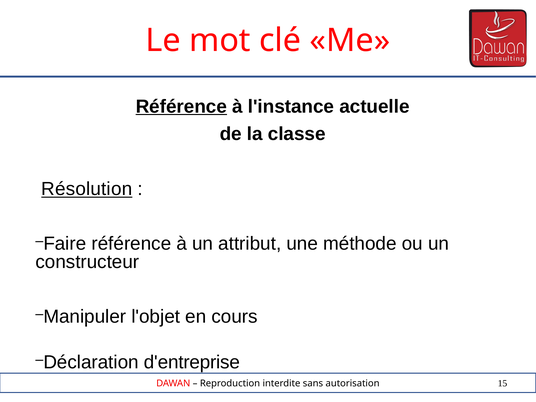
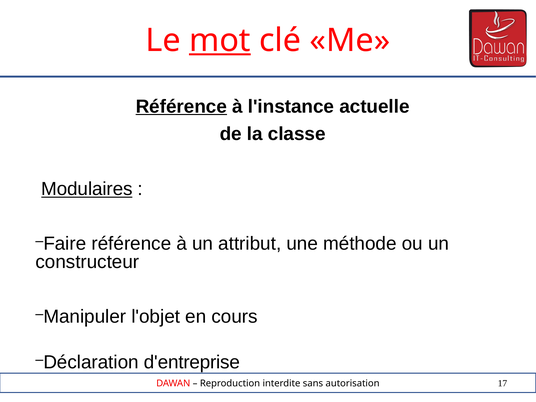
mot underline: none -> present
Résolution: Résolution -> Modulaires
15: 15 -> 17
